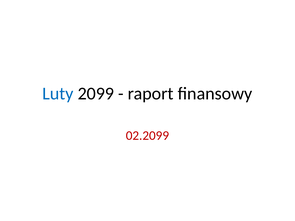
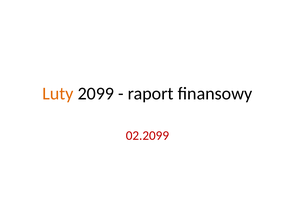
Luty colour: blue -> orange
